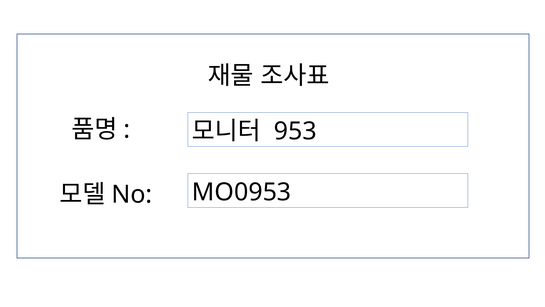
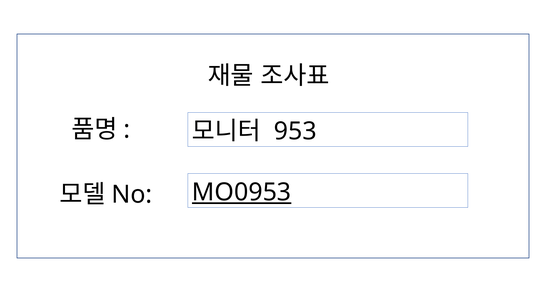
MO0953 underline: none -> present
